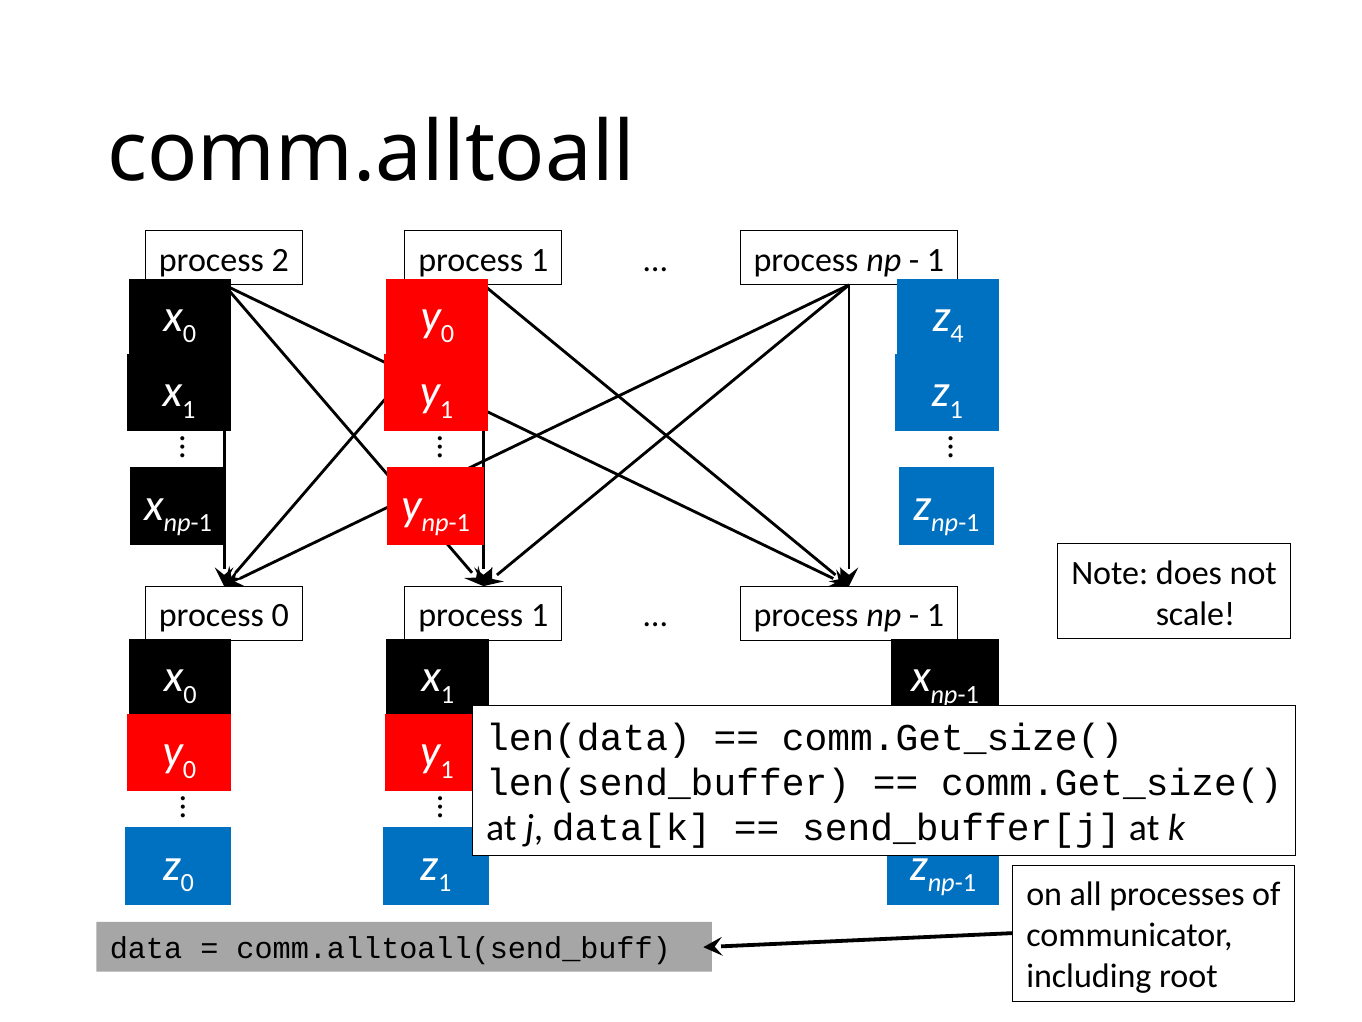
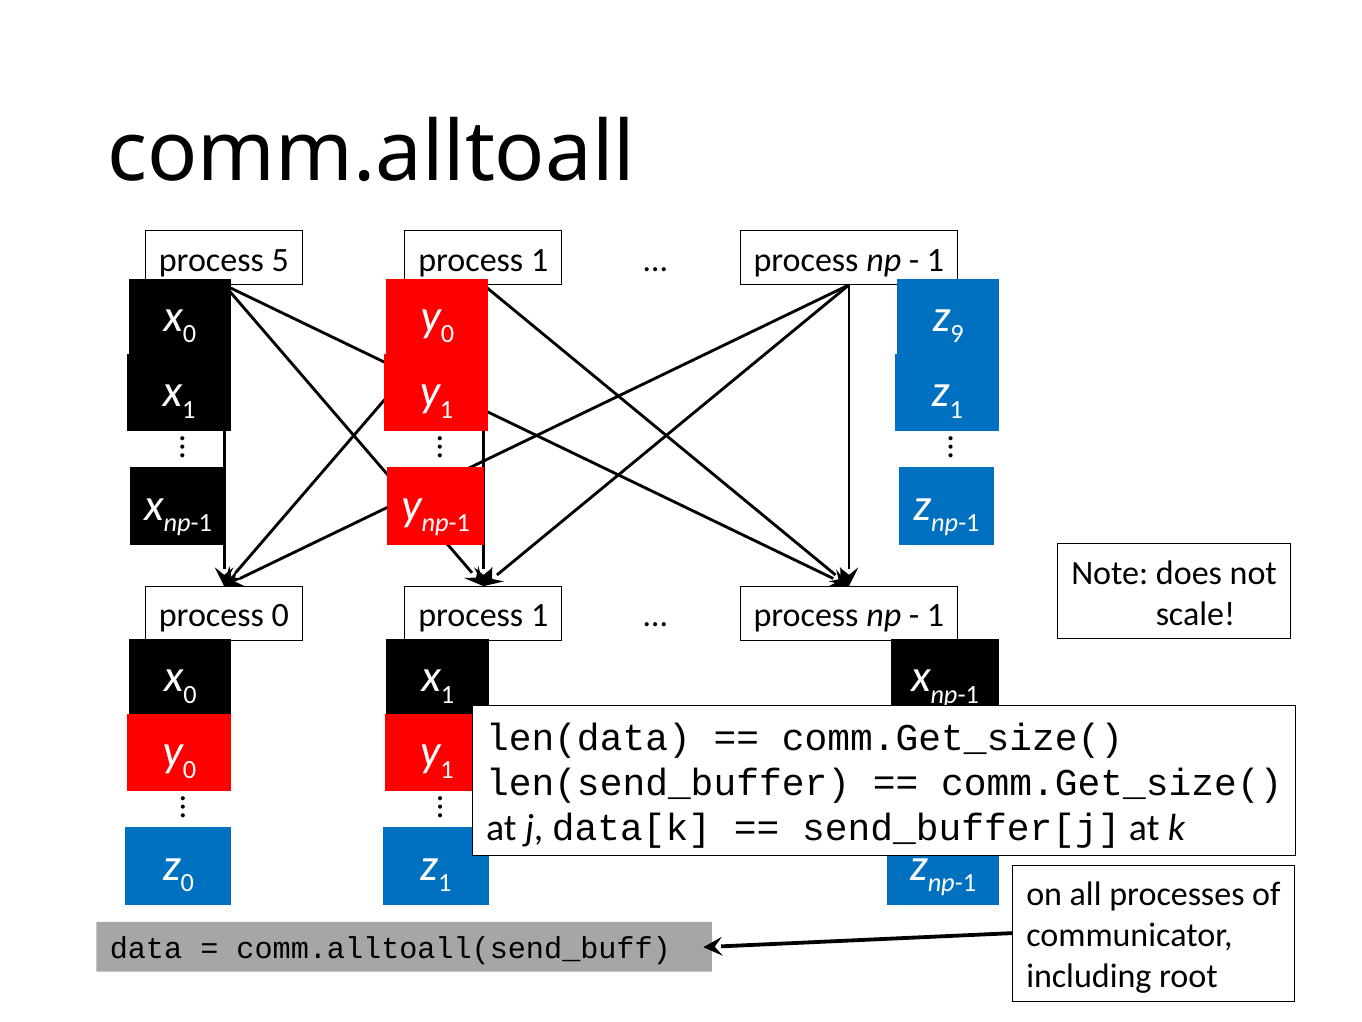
2: 2 -> 5
4: 4 -> 9
